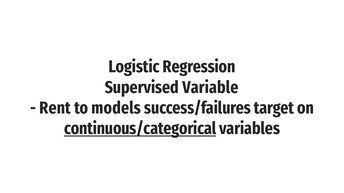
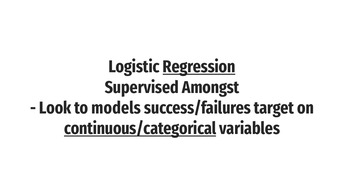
Regression underline: none -> present
Variable: Variable -> Amongst
Rent: Rent -> Look
